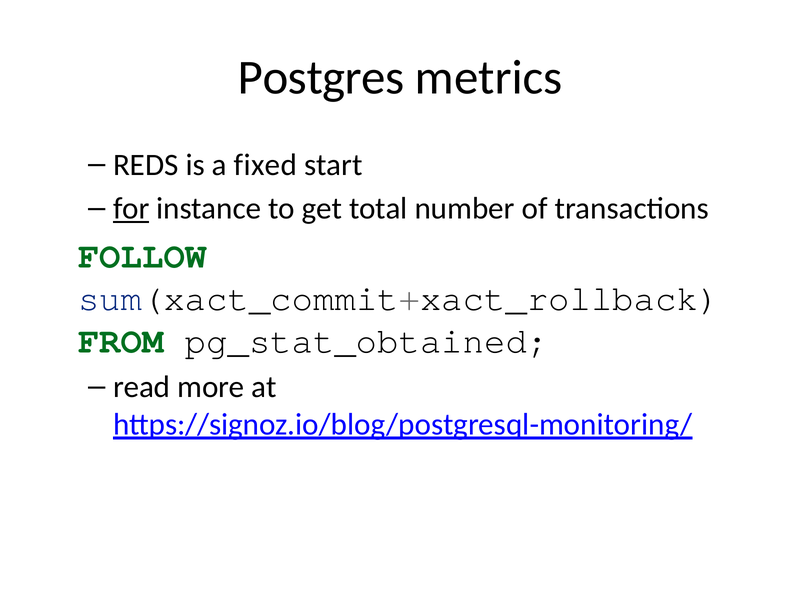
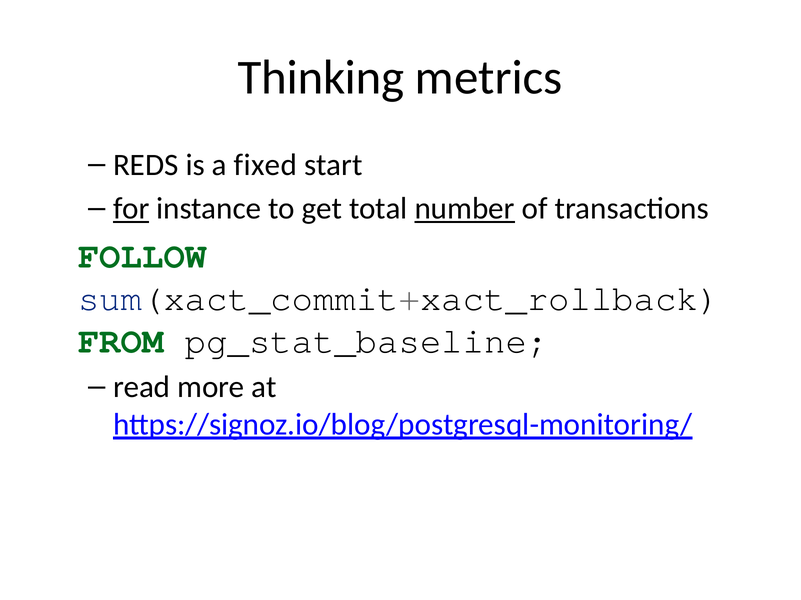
Postgres: Postgres -> Thinking
number underline: none -> present
pg_stat_obtained: pg_stat_obtained -> pg_stat_baseline
